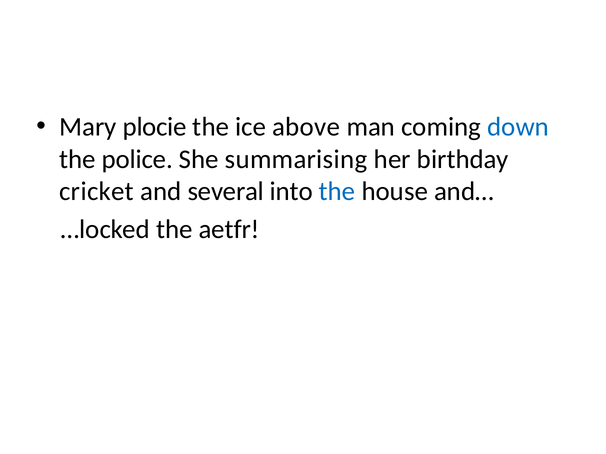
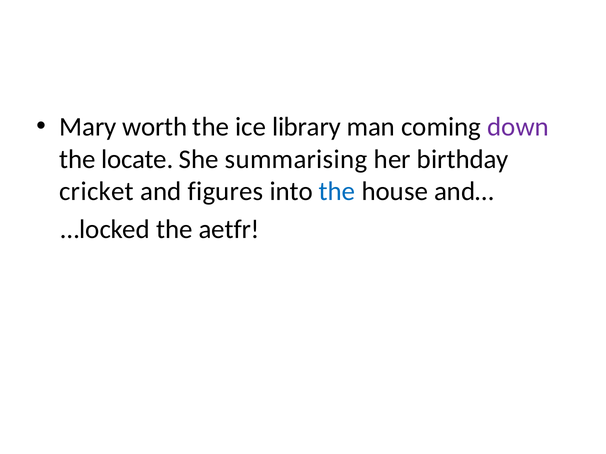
plocie: plocie -> worth
above: above -> library
down colour: blue -> purple
police: police -> locate
several: several -> figures
